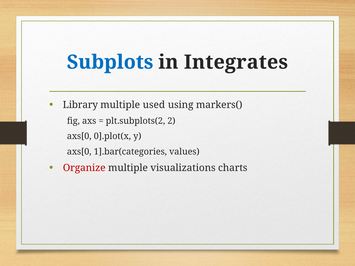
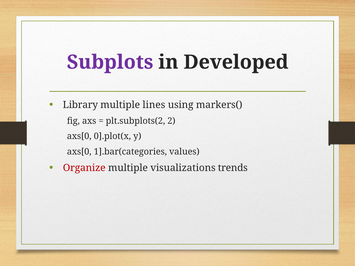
Subplots colour: blue -> purple
Integrates: Integrates -> Developed
used: used -> lines
charts: charts -> trends
